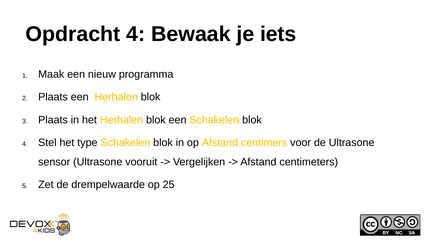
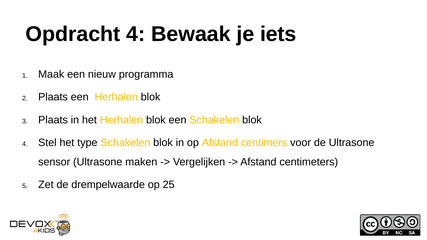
vooruit: vooruit -> maken
